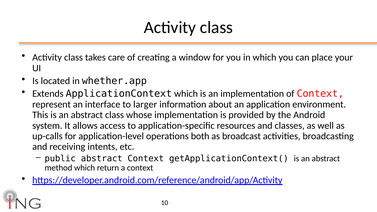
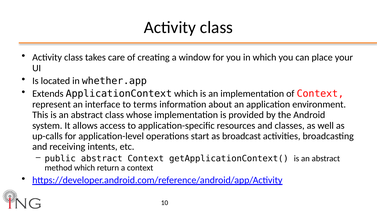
larger: larger -> terms
both: both -> start
